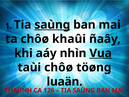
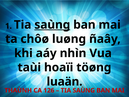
khaûi: khaûi -> luøng
Vua underline: present -> none
taùi chôø: chôø -> hoaïi
